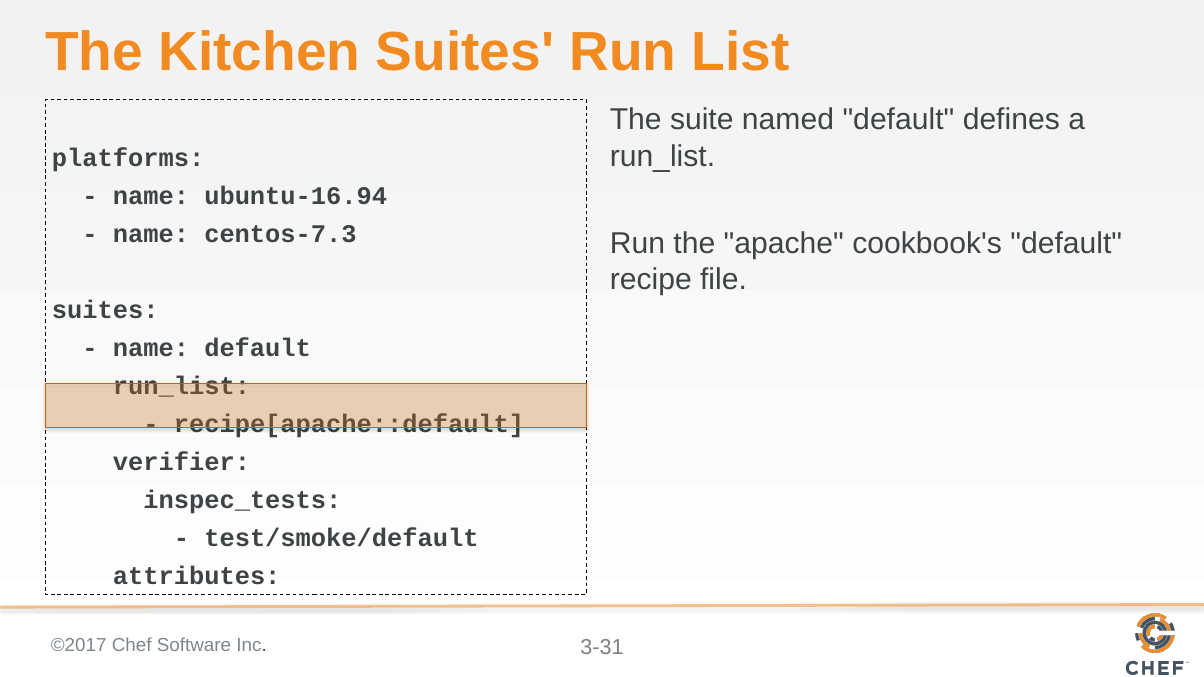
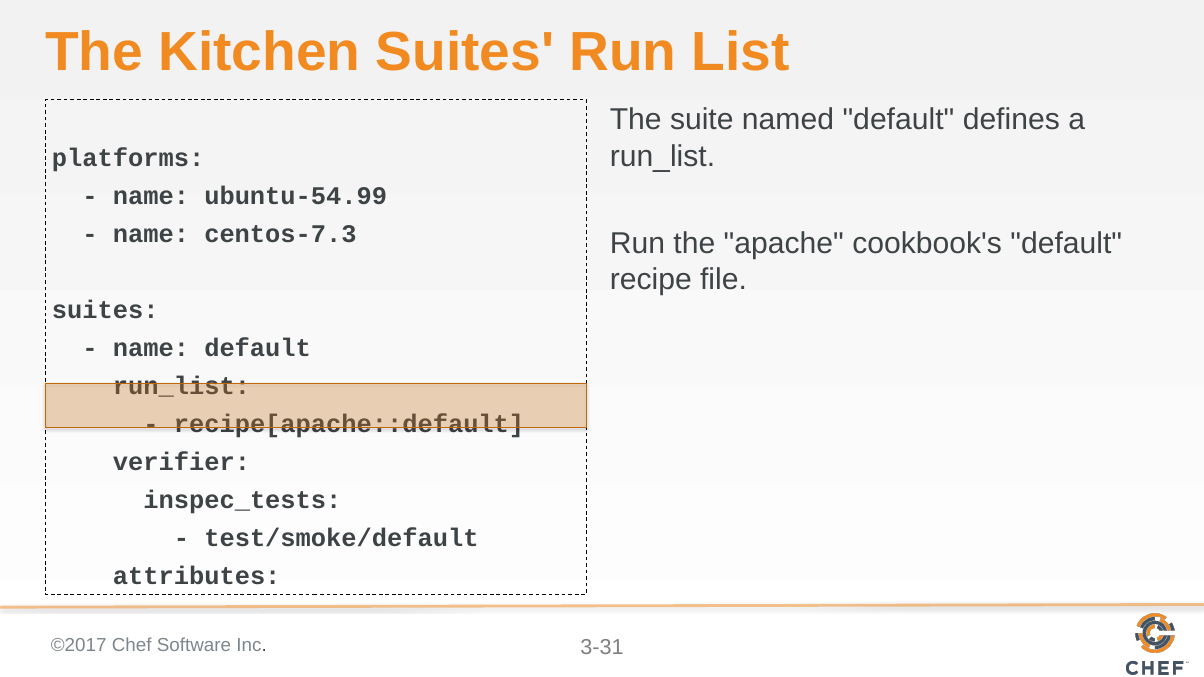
ubuntu-16.94: ubuntu-16.94 -> ubuntu-54.99
